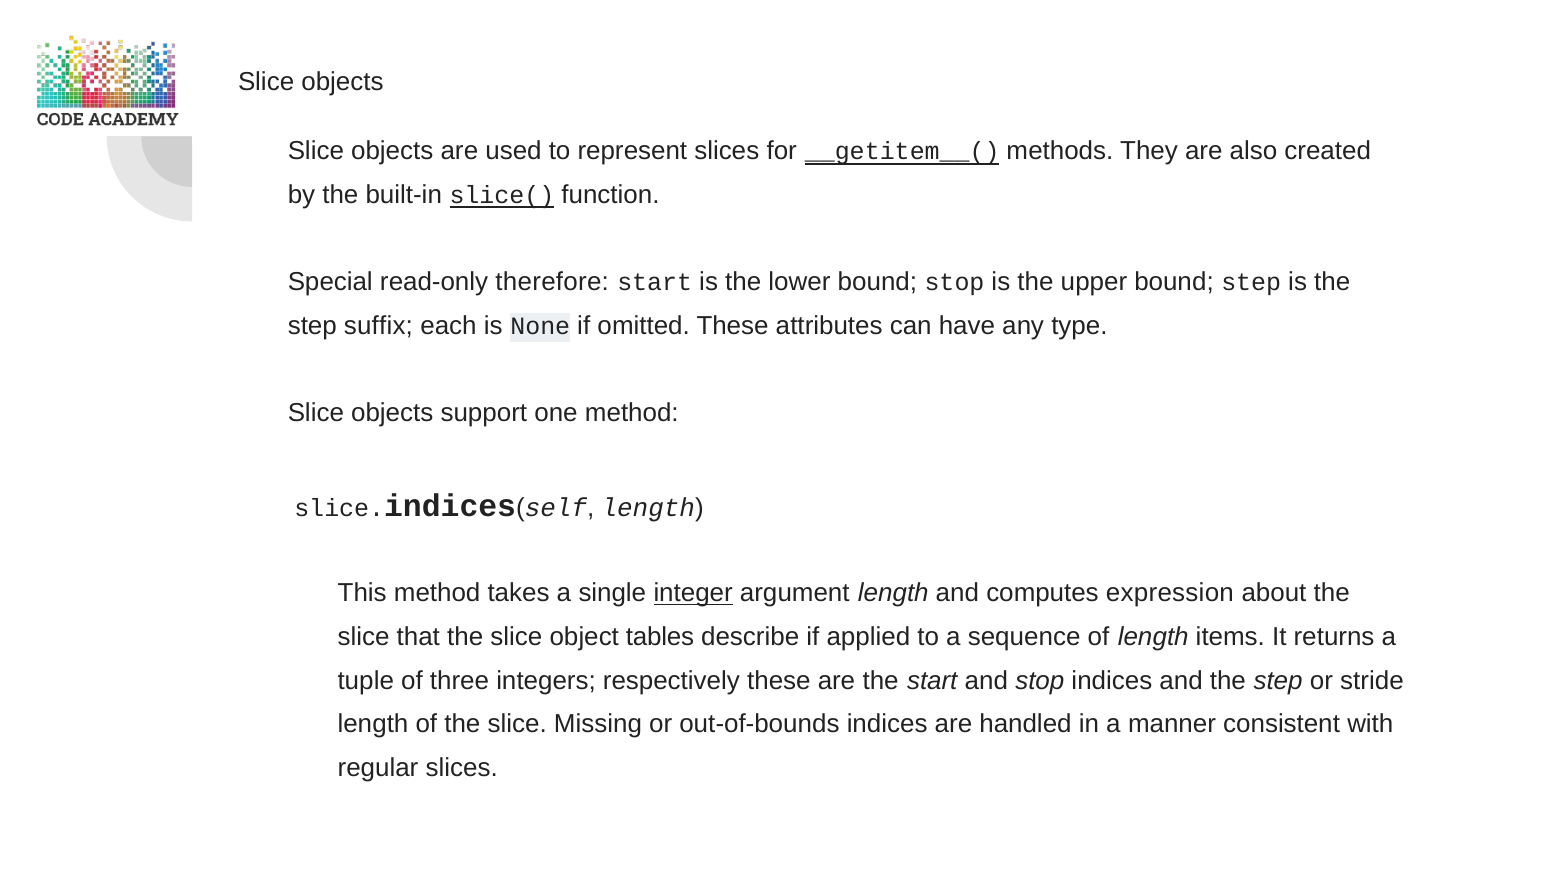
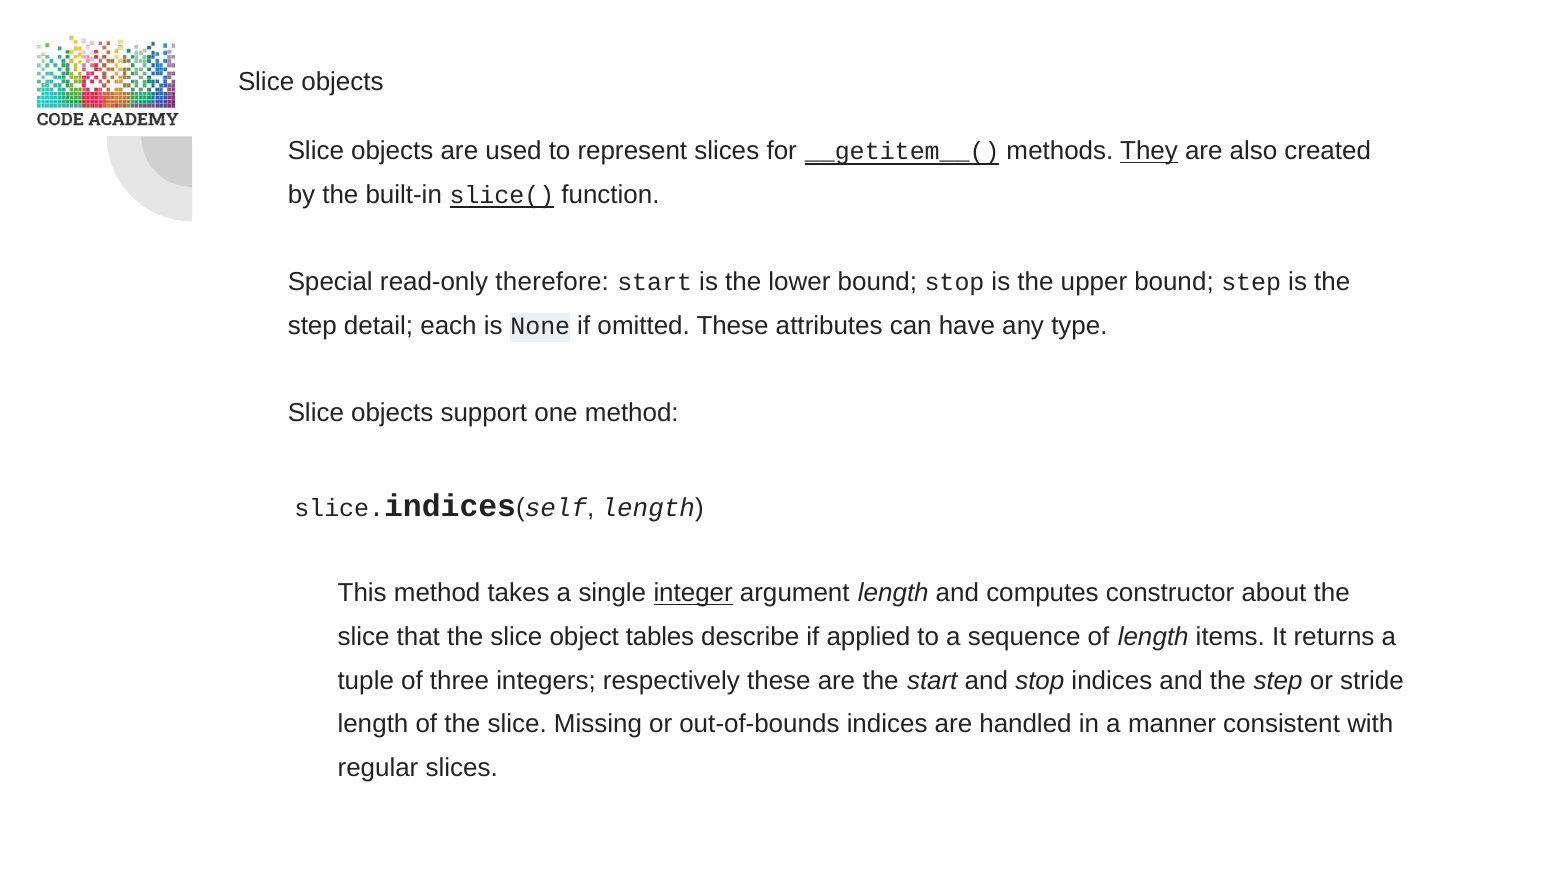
They underline: none -> present
suffix: suffix -> detail
expression: expression -> constructor
